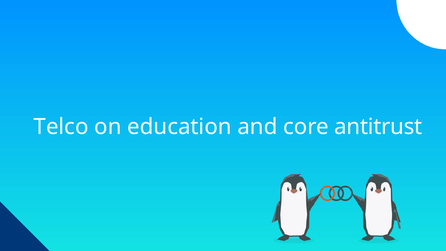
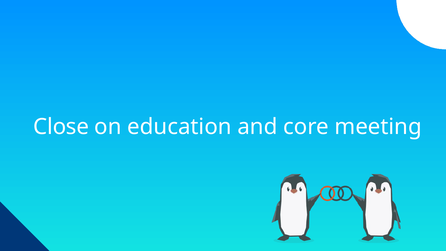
Telco: Telco -> Close
antitrust: antitrust -> meeting
